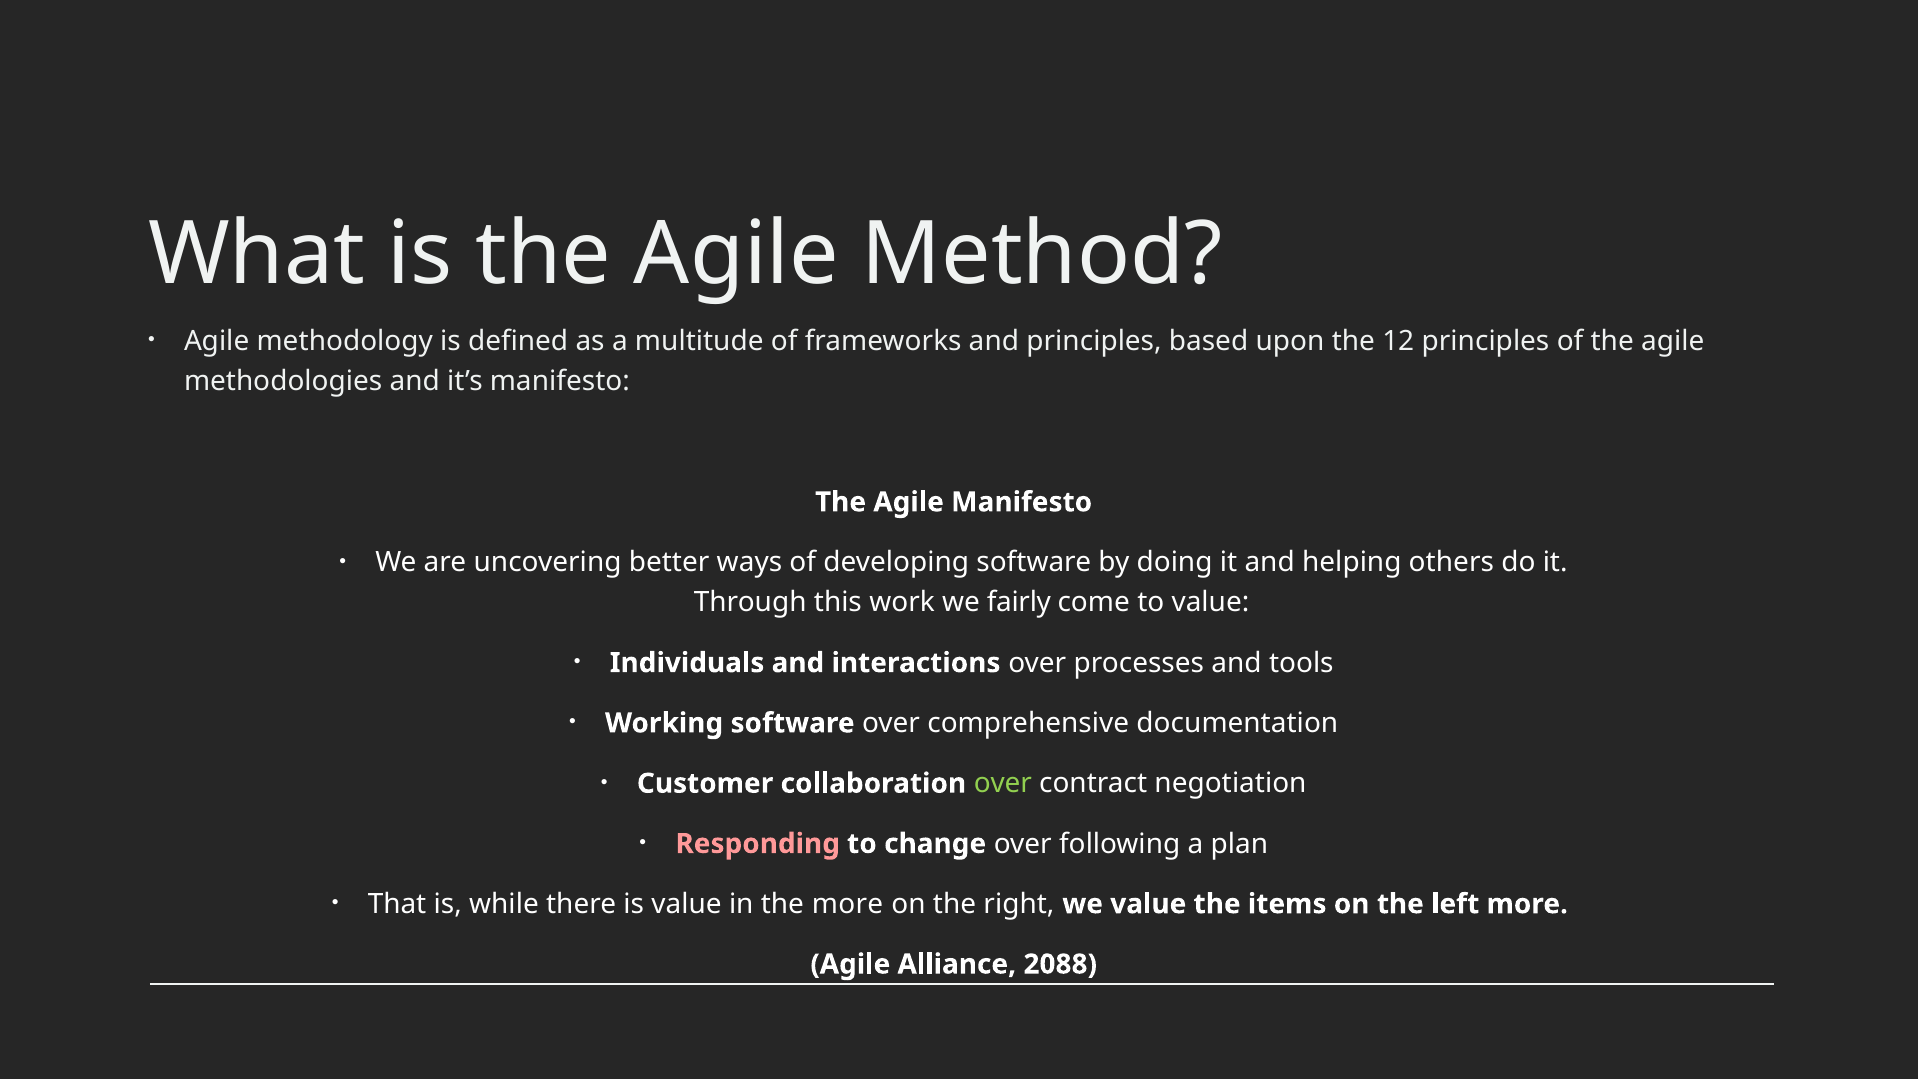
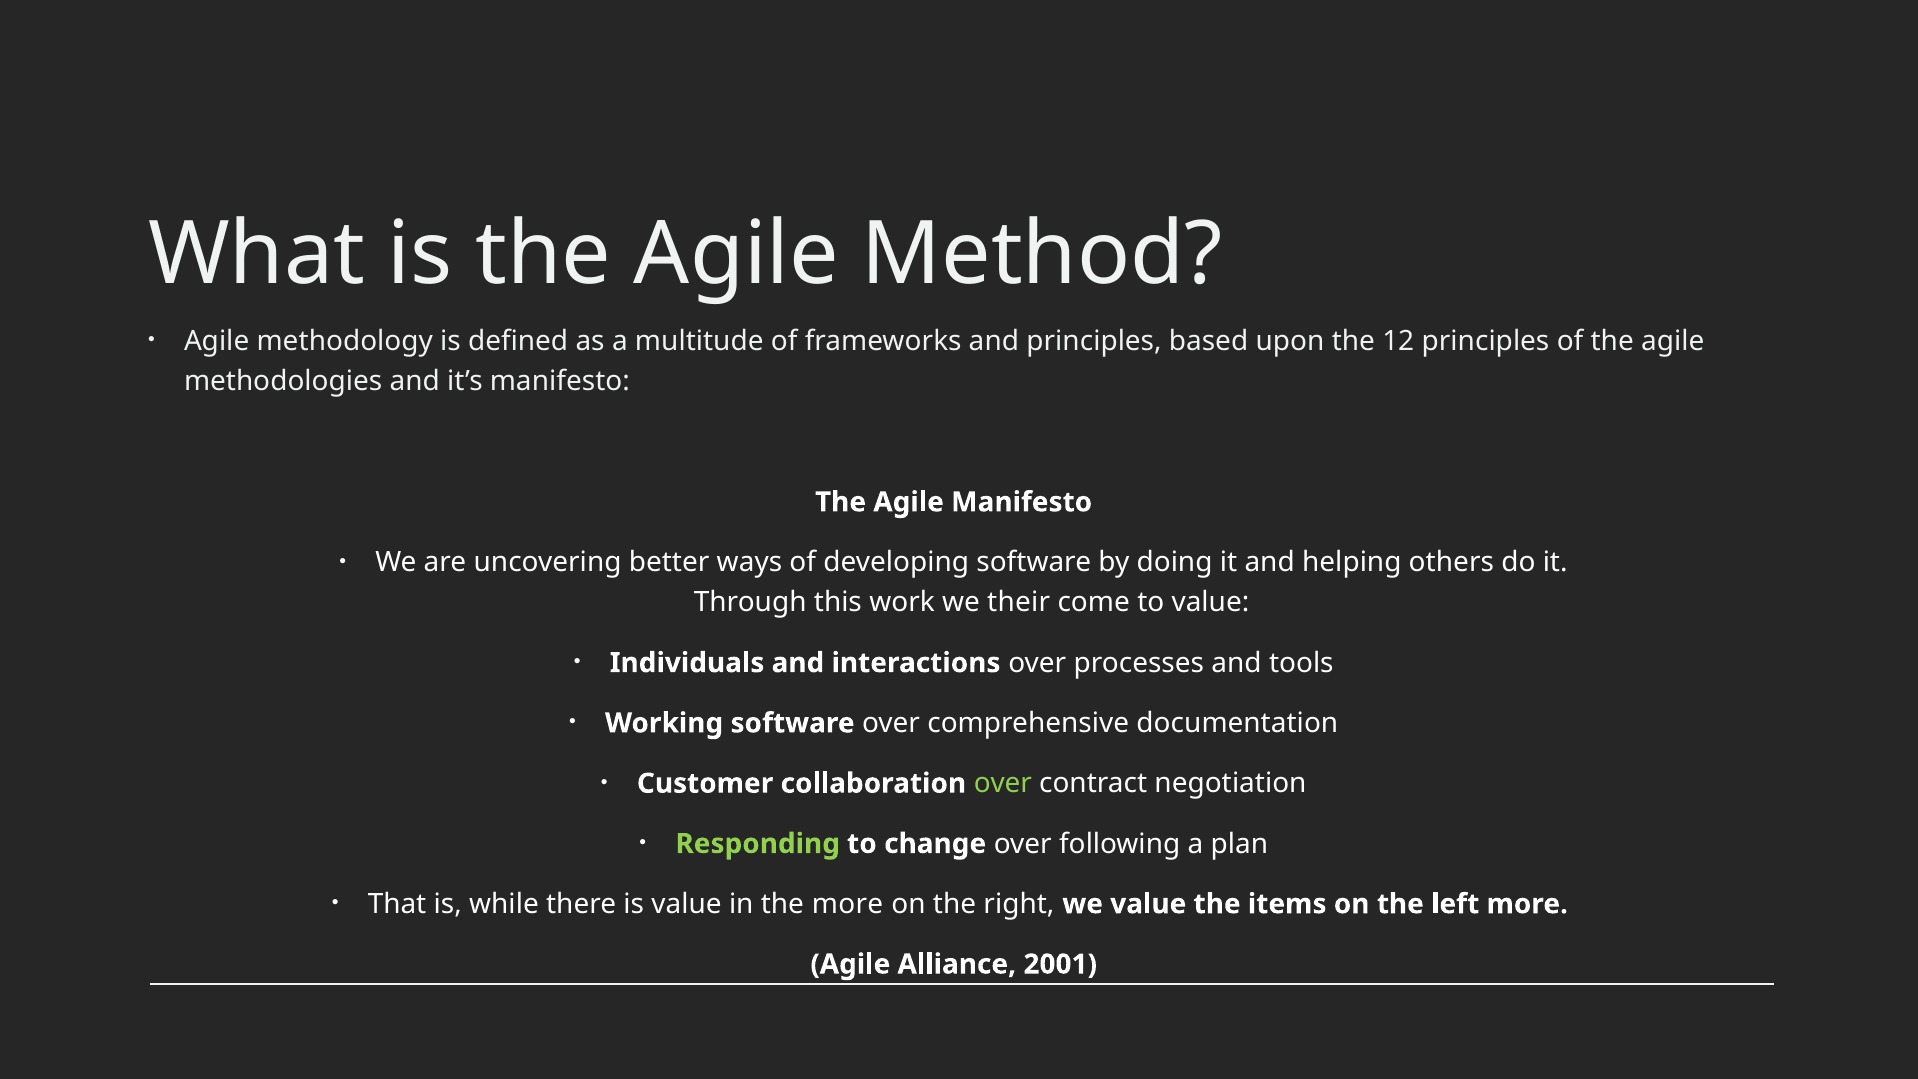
fairly: fairly -> their
Responding colour: pink -> light green
2088: 2088 -> 2001
